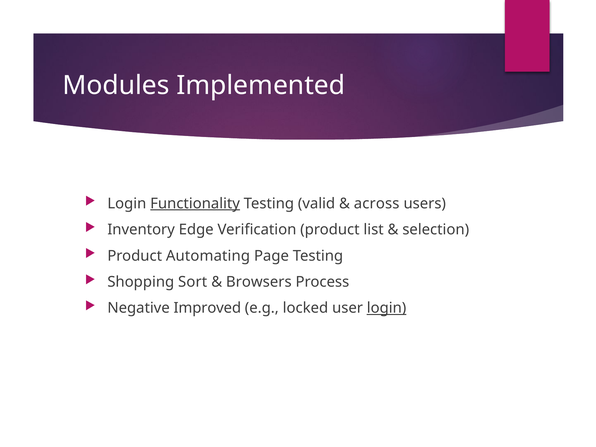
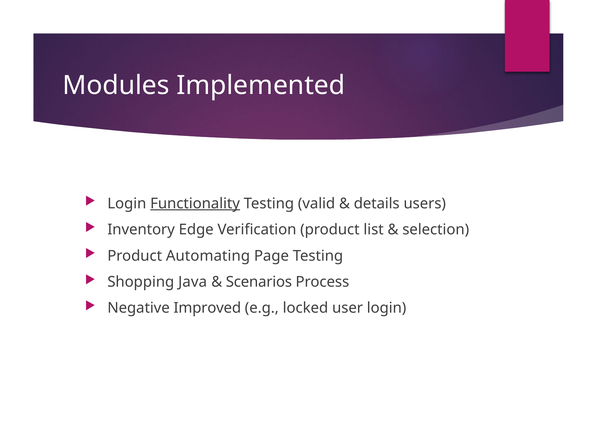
across: across -> details
Sort: Sort -> Java
Browsers: Browsers -> Scenarios
login at (387, 308) underline: present -> none
